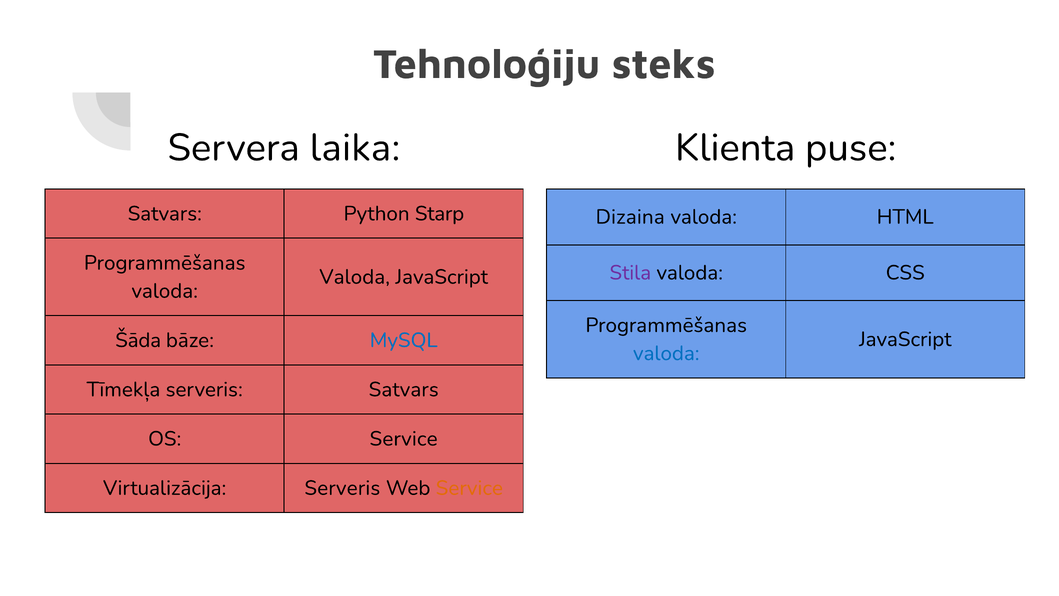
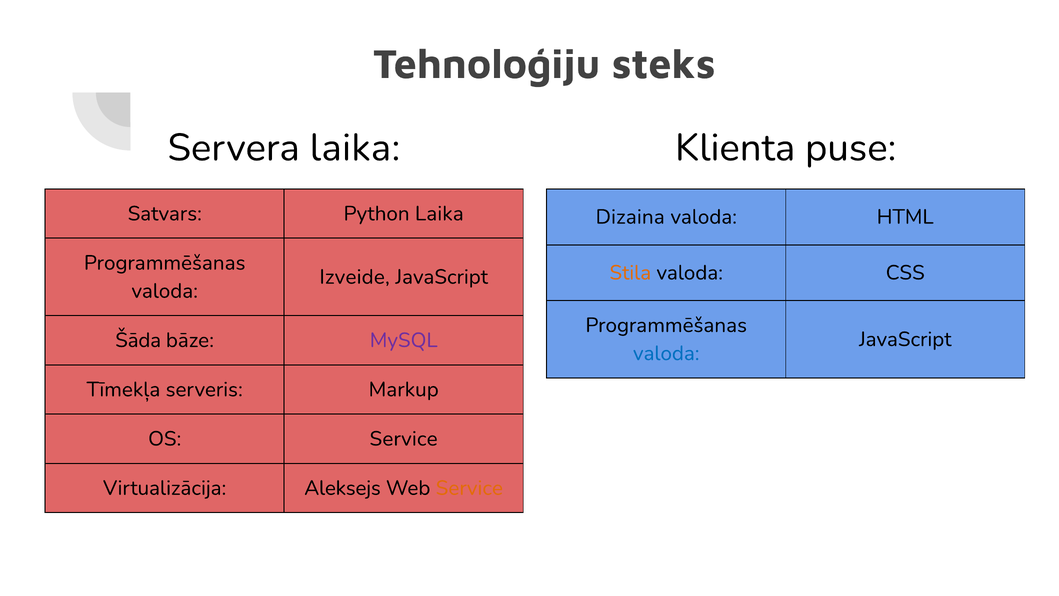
Python Starp: Starp -> Laika
Stila colour: purple -> orange
Valoda at (355, 277): Valoda -> Izveide
MySQL colour: blue -> purple
serveris Satvars: Satvars -> Markup
Virtualizācija Serveris: Serveris -> Aleksejs
